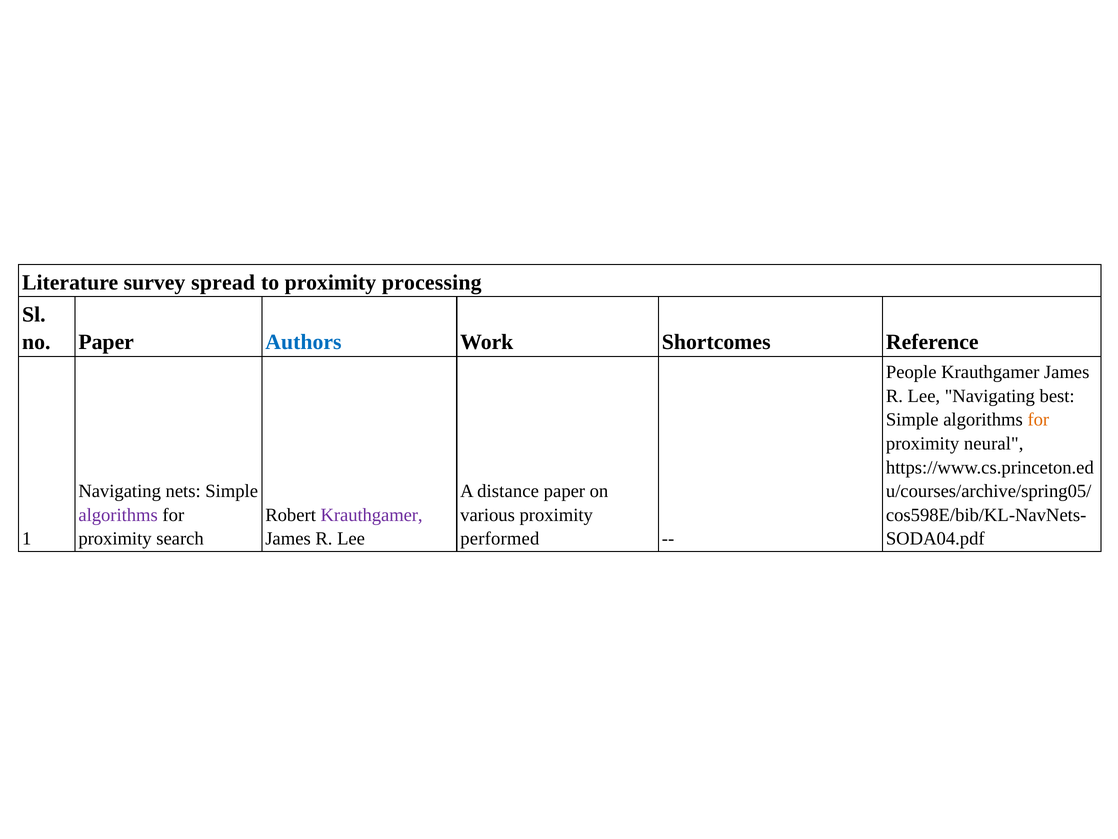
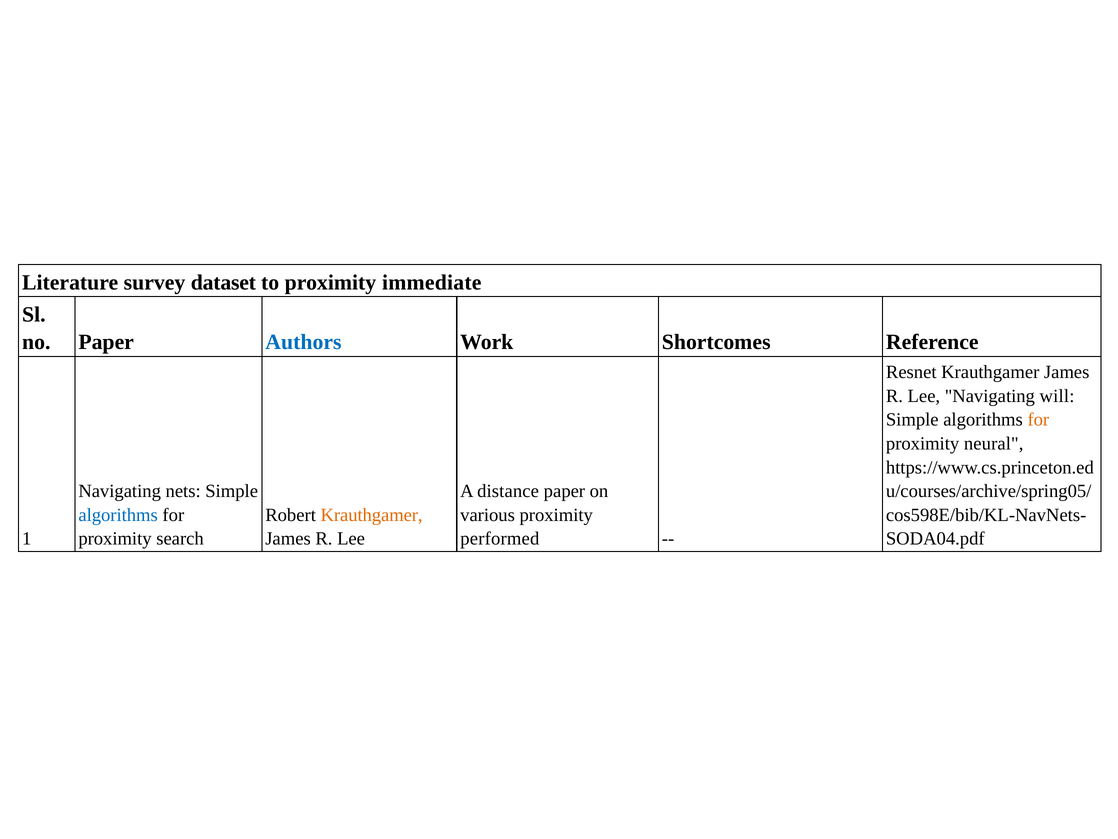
spread: spread -> dataset
processing: processing -> immediate
People: People -> Resnet
best: best -> will
algorithms at (118, 515) colour: purple -> blue
Krauthgamer at (372, 515) colour: purple -> orange
